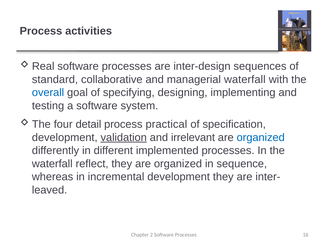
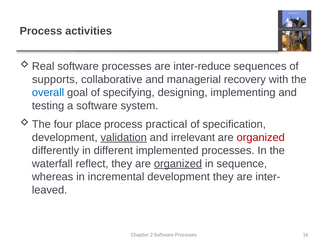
inter-design: inter-design -> inter-reduce
standard: standard -> supports
managerial waterfall: waterfall -> recovery
detail: detail -> place
organized at (261, 137) colour: blue -> red
organized at (178, 164) underline: none -> present
